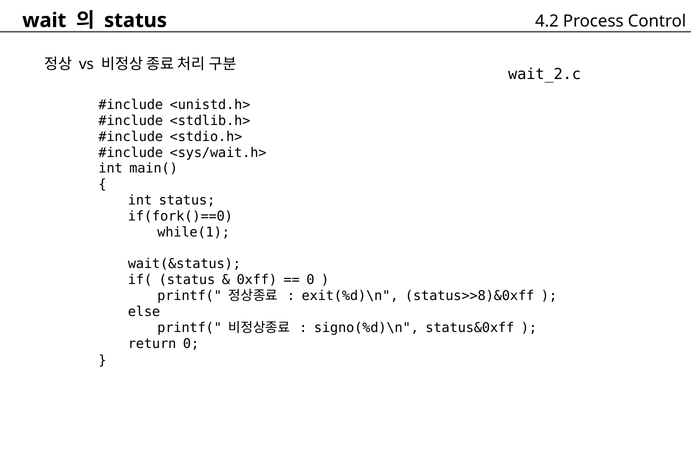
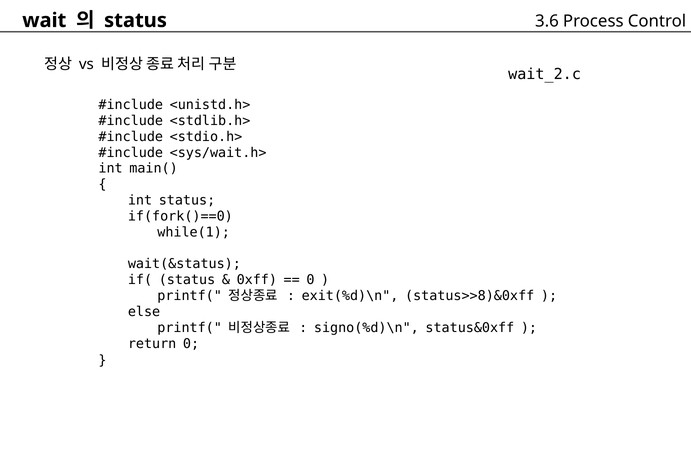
4.2: 4.2 -> 3.6
